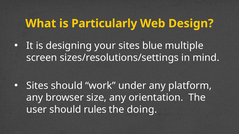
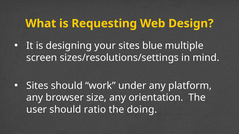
Particularly: Particularly -> Requesting
rules: rules -> ratio
